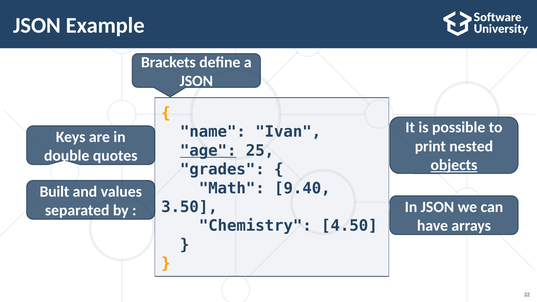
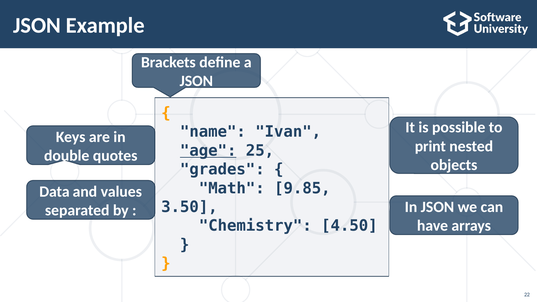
objects underline: present -> none
9.40: 9.40 -> 9.85
Built: Built -> Data
